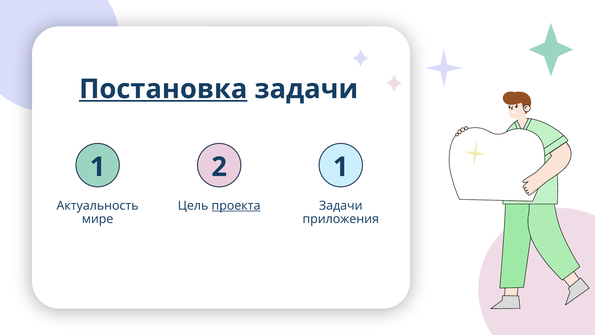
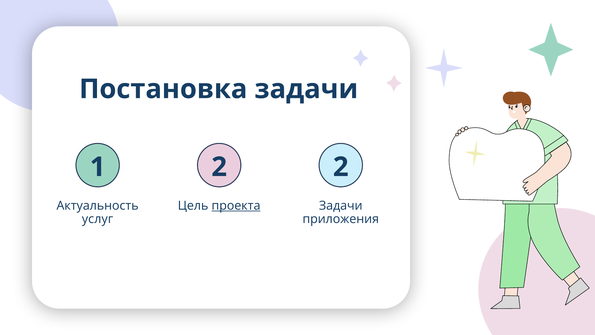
Постановка underline: present -> none
1 1: 1 -> 2
мире: мире -> услуг
